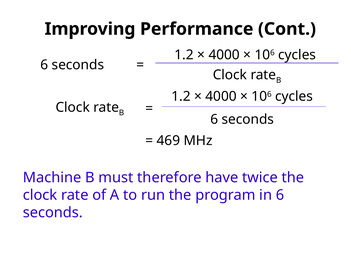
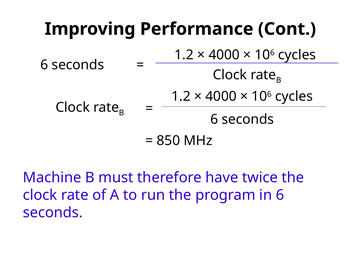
469: 469 -> 850
